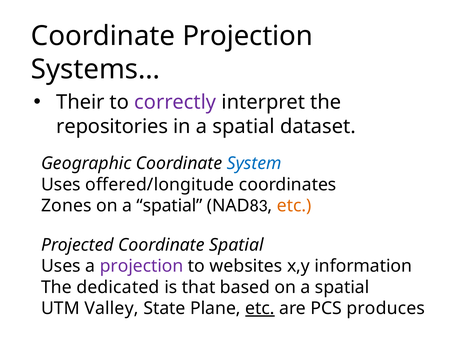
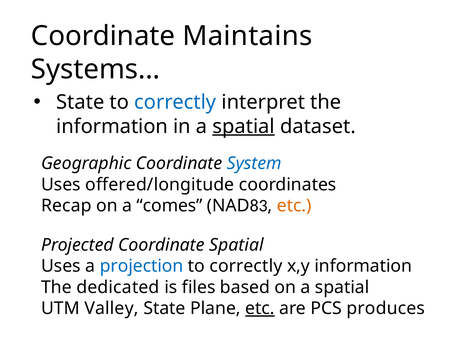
Coordinate Projection: Projection -> Maintains
Their at (80, 102): Their -> State
correctly at (175, 102) colour: purple -> blue
repositories at (112, 126): repositories -> information
spatial at (244, 126) underline: none -> present
Zones: Zones -> Recap
spatial at (170, 206): spatial -> comes
projection at (142, 266) colour: purple -> blue
websites at (246, 266): websites -> correctly
that: that -> files
